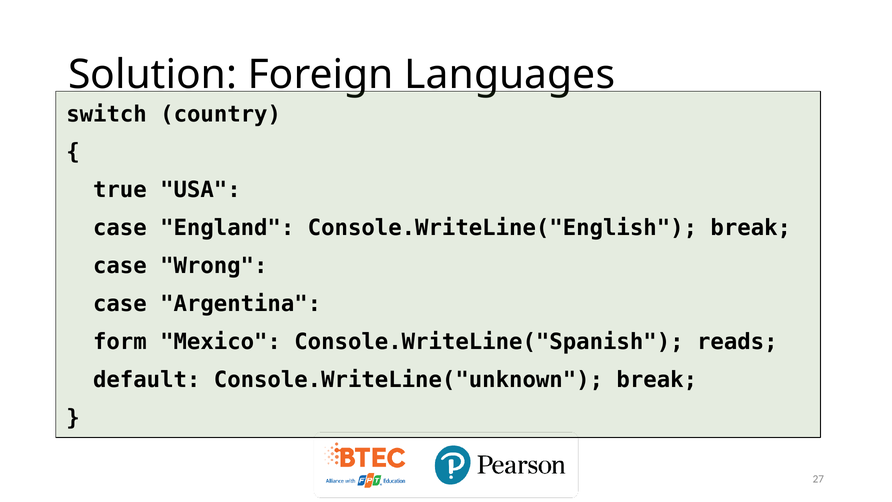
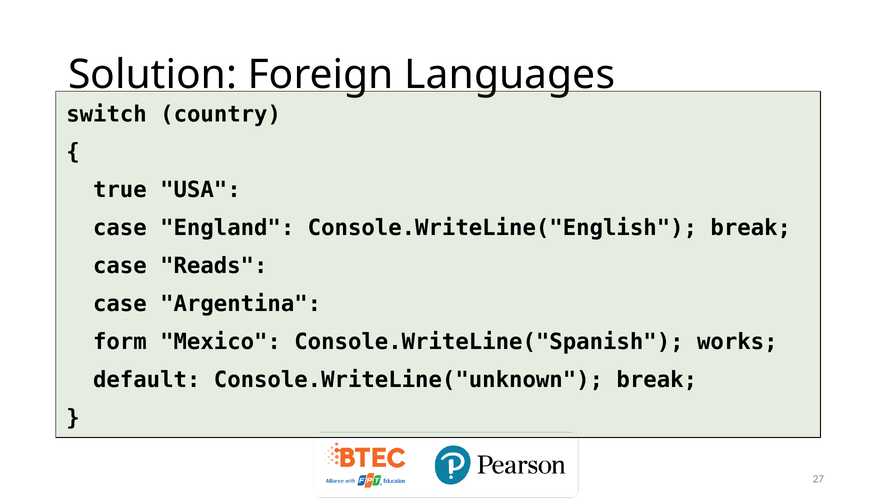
Wrong: Wrong -> Reads
reads: reads -> works
